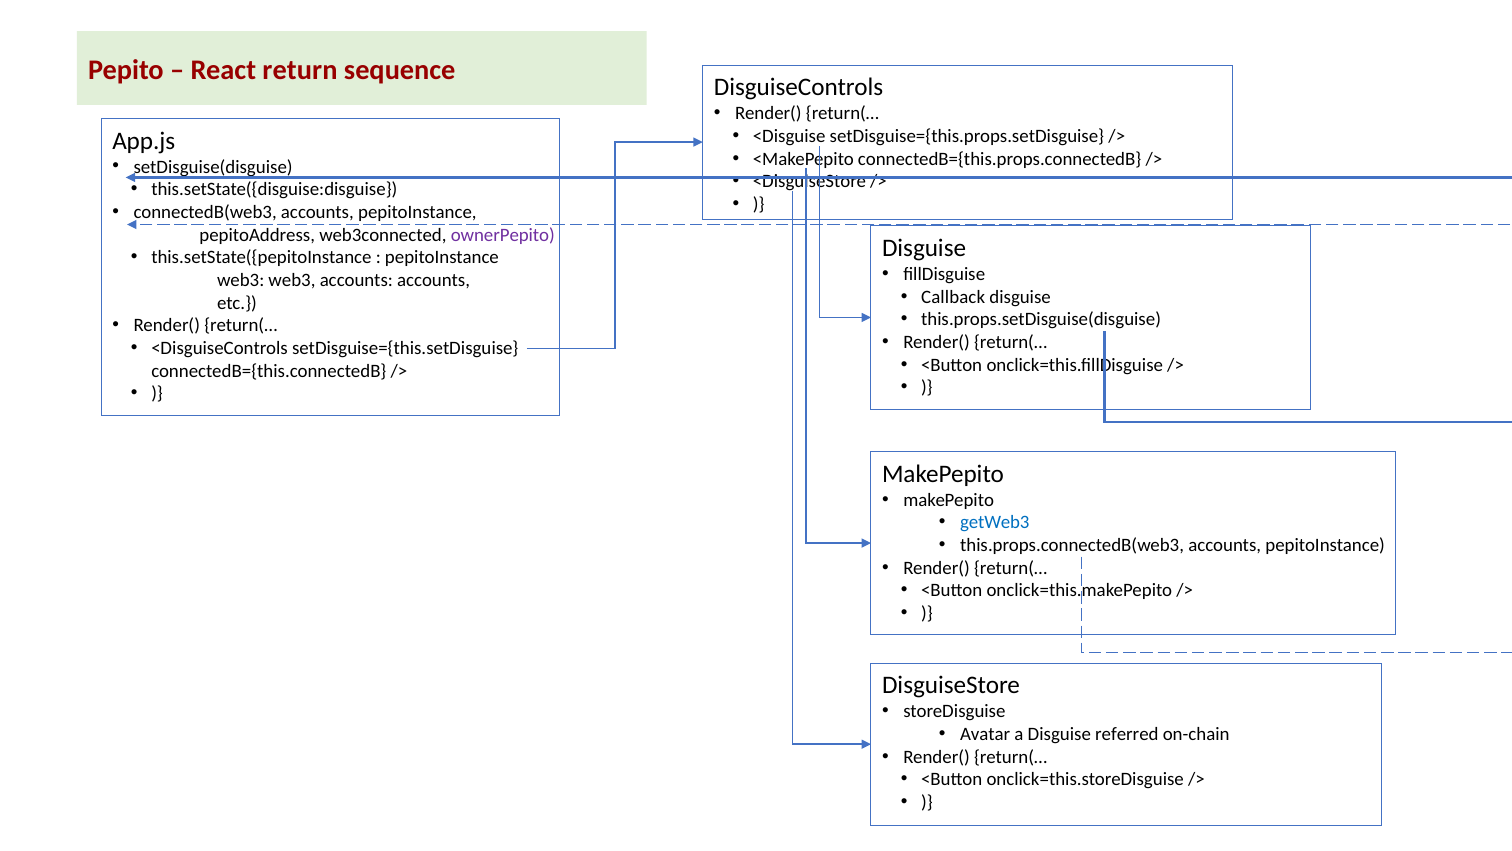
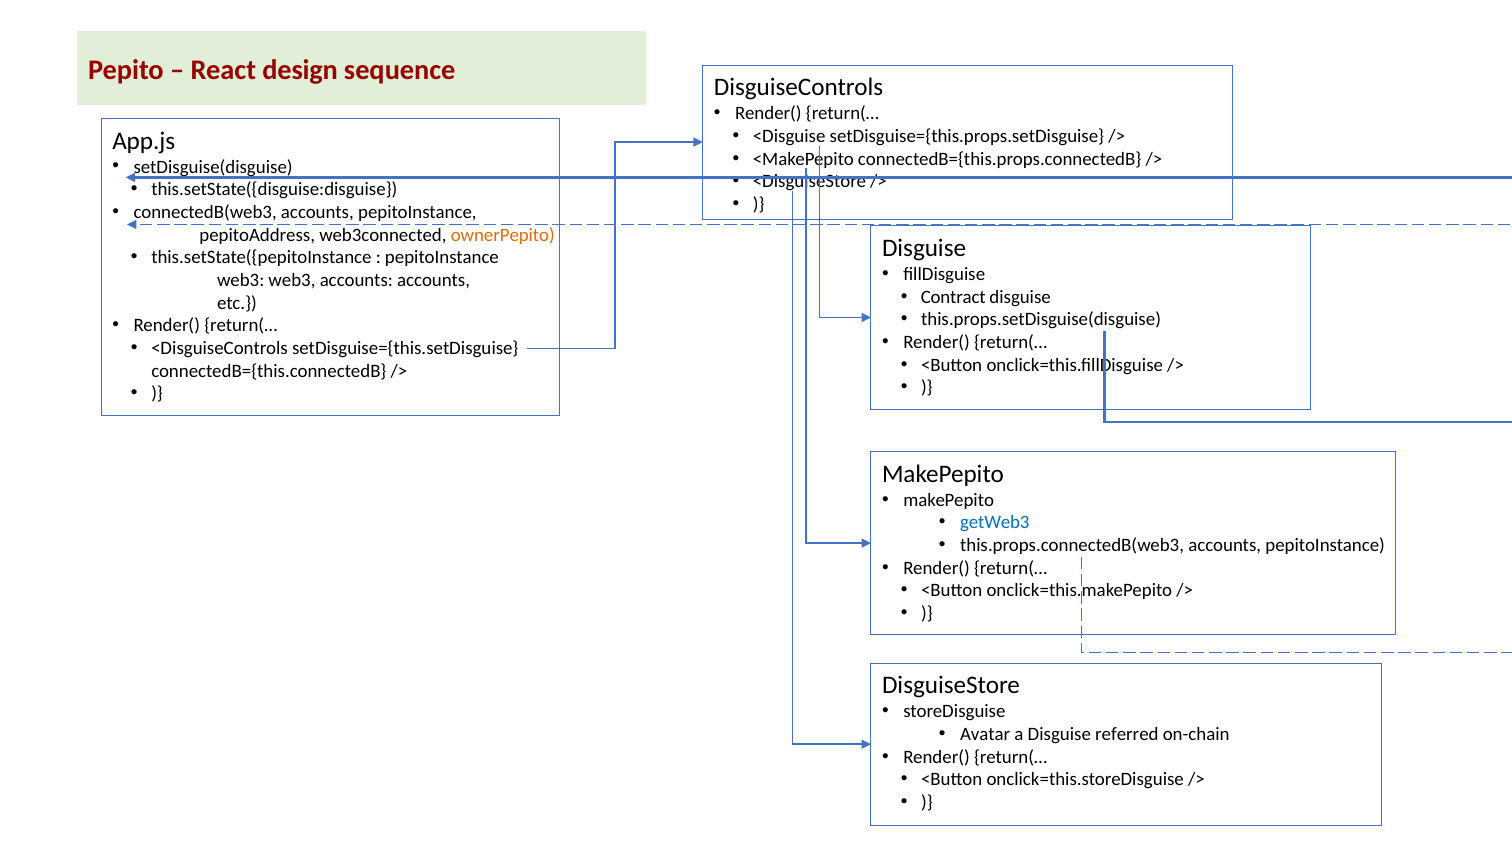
return: return -> design
ownerPepito colour: purple -> orange
Callback: Callback -> Contract
